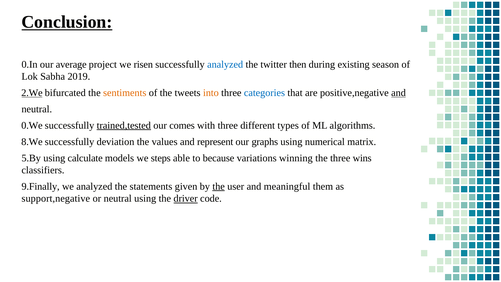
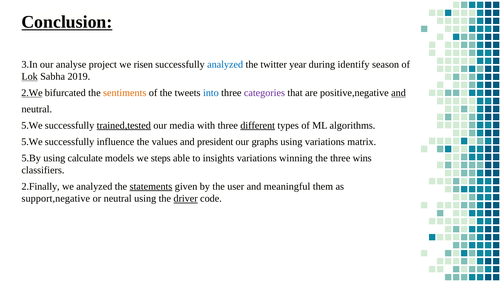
0.In: 0.In -> 3.In
average: average -> analyse
then: then -> year
existing: existing -> identify
Lok underline: none -> present
into colour: orange -> blue
categories colour: blue -> purple
0.We at (32, 125): 0.We -> 5.We
comes: comes -> media
different underline: none -> present
8.We at (32, 142): 8.We -> 5.We
deviation: deviation -> influence
represent: represent -> president
using numerical: numerical -> variations
because: because -> insights
9.Finally: 9.Finally -> 2.Finally
statements underline: none -> present
the at (219, 186) underline: present -> none
